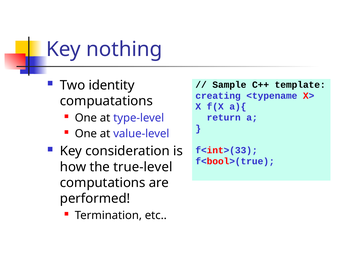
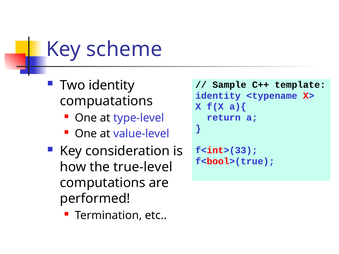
nothing: nothing -> scheme
creating at (218, 96): creating -> identity
